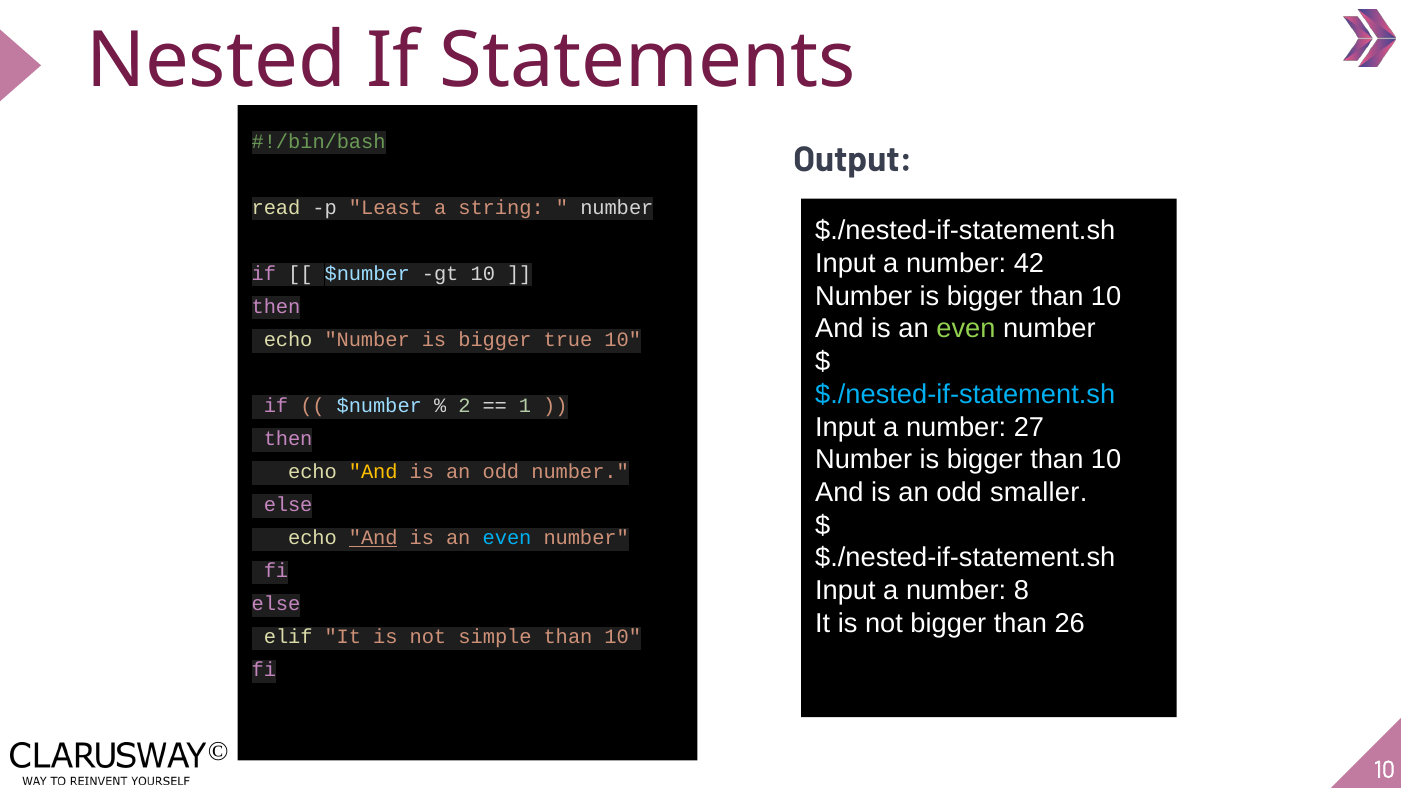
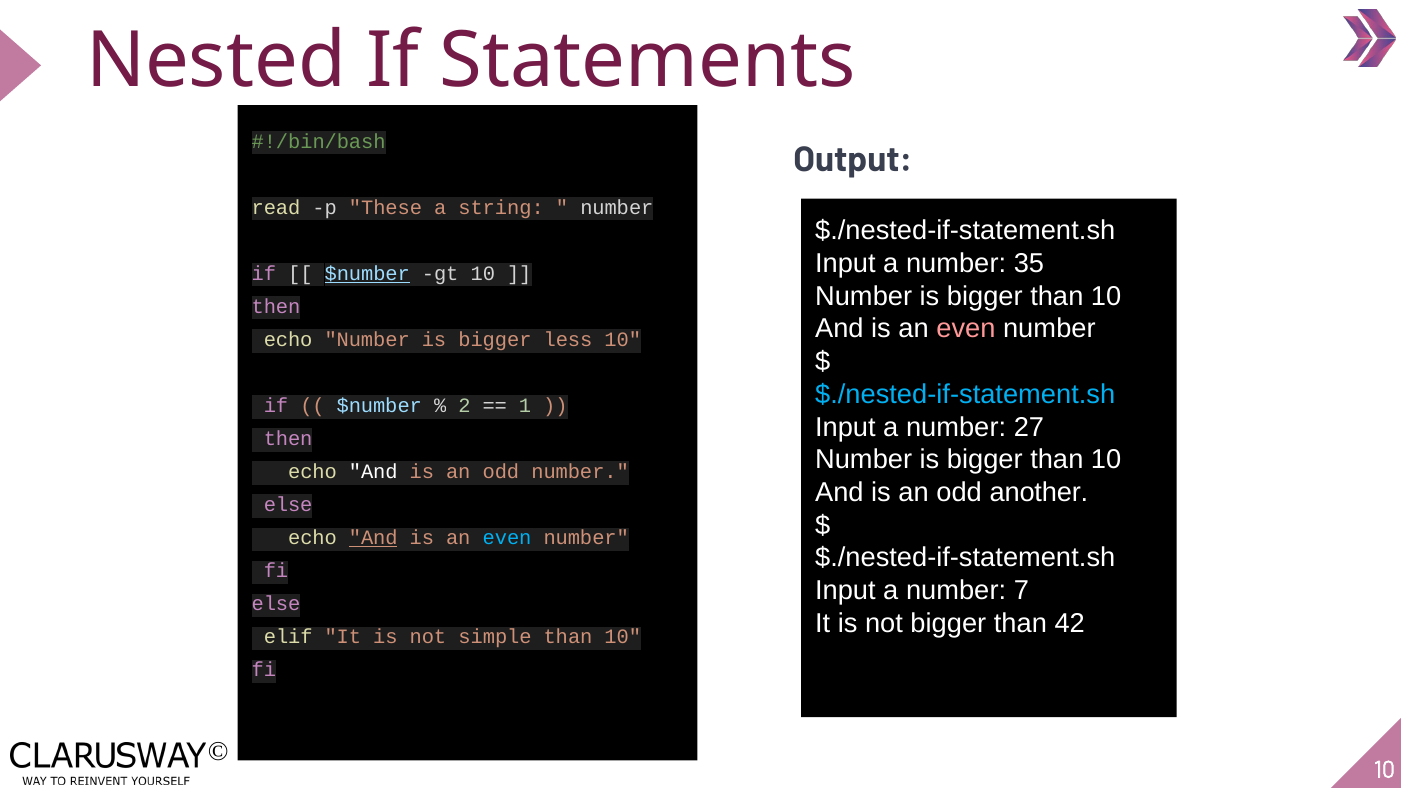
Least: Least -> These
42: 42 -> 35
$number at (367, 273) underline: none -> present
even at (966, 329) colour: light green -> pink
true: true -> less
And at (373, 472) colour: yellow -> white
smaller: smaller -> another
8: 8 -> 7
26: 26 -> 42
